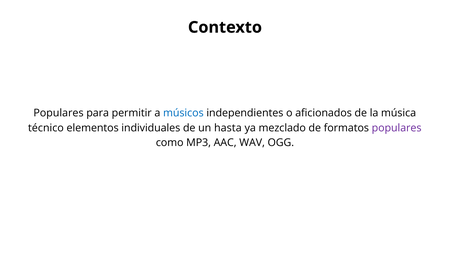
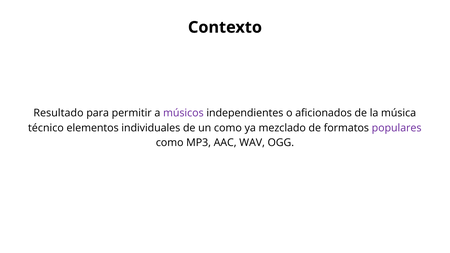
Populares at (59, 113): Populares -> Resultado
músicos colour: blue -> purple
un hasta: hasta -> como
